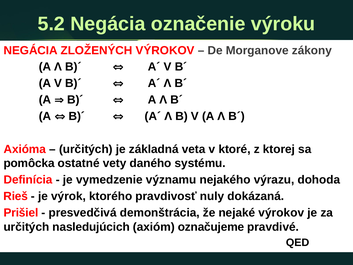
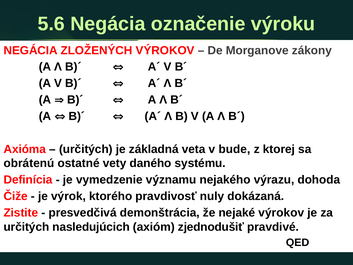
5.2: 5.2 -> 5.6
ktoré: ktoré -> bude
pomôcka: pomôcka -> obrátenú
Rieš: Rieš -> Čiže
Prišiel: Prišiel -> Zistite
označujeme: označujeme -> zjednodušiť
